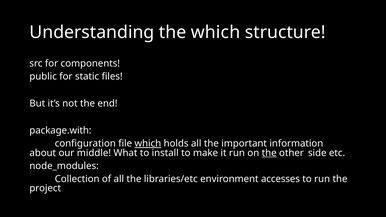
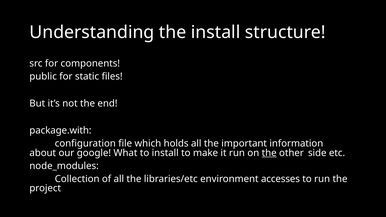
the which: which -> install
which at (148, 144) underline: present -> none
middle: middle -> google
